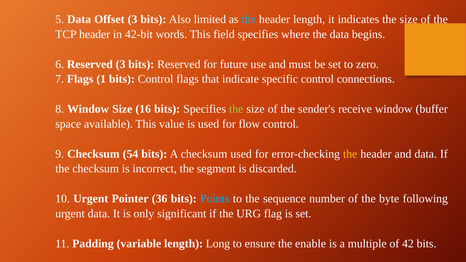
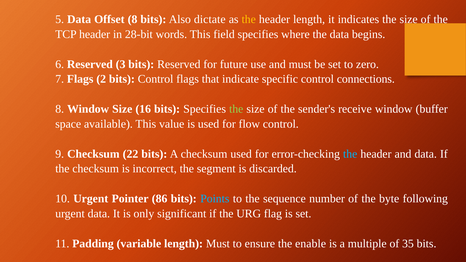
Offset 3: 3 -> 8
limited: limited -> dictate
the at (249, 19) colour: light blue -> yellow
42-bit: 42-bit -> 28-bit
1: 1 -> 2
54: 54 -> 22
the at (350, 154) colour: yellow -> light blue
36: 36 -> 86
length Long: Long -> Must
42: 42 -> 35
